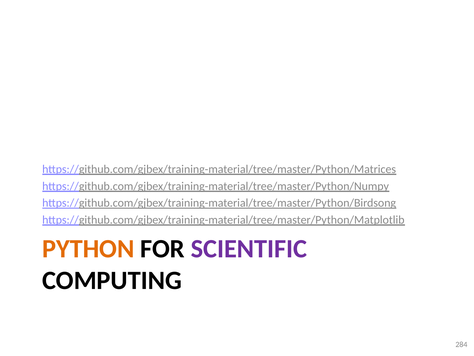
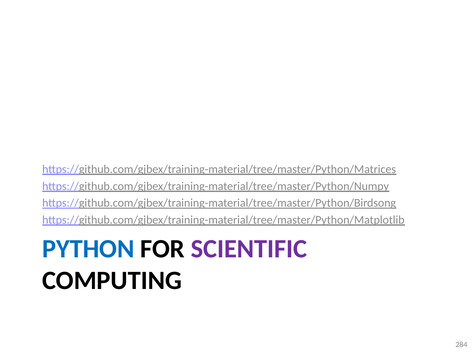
PYTHON colour: orange -> blue
